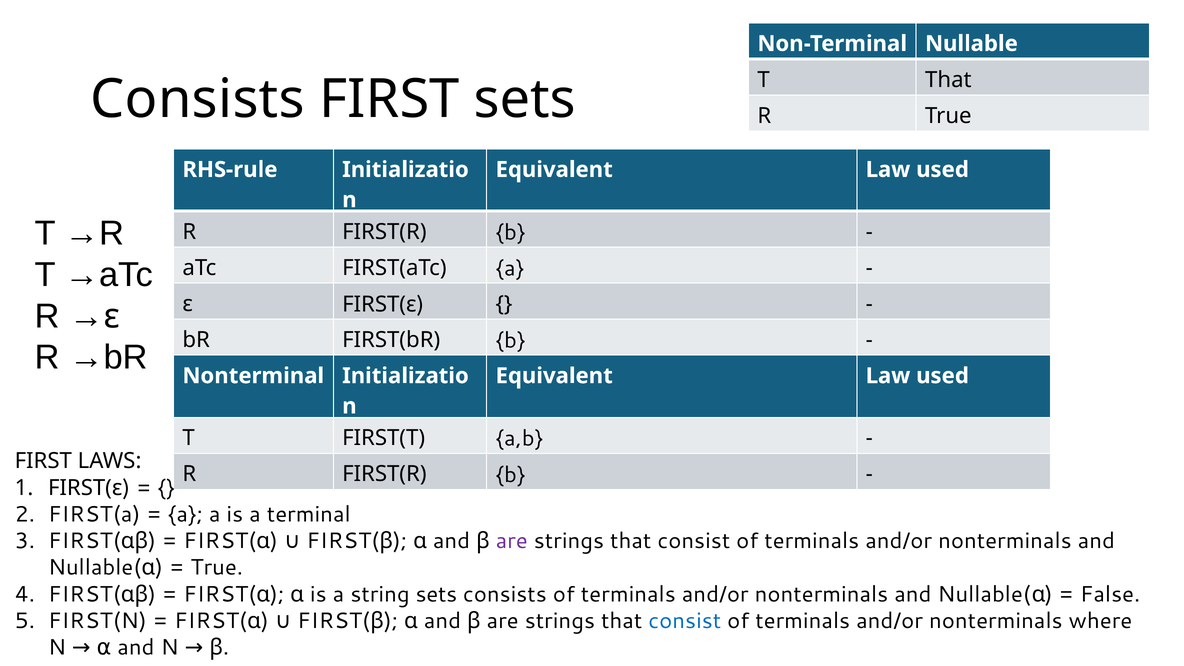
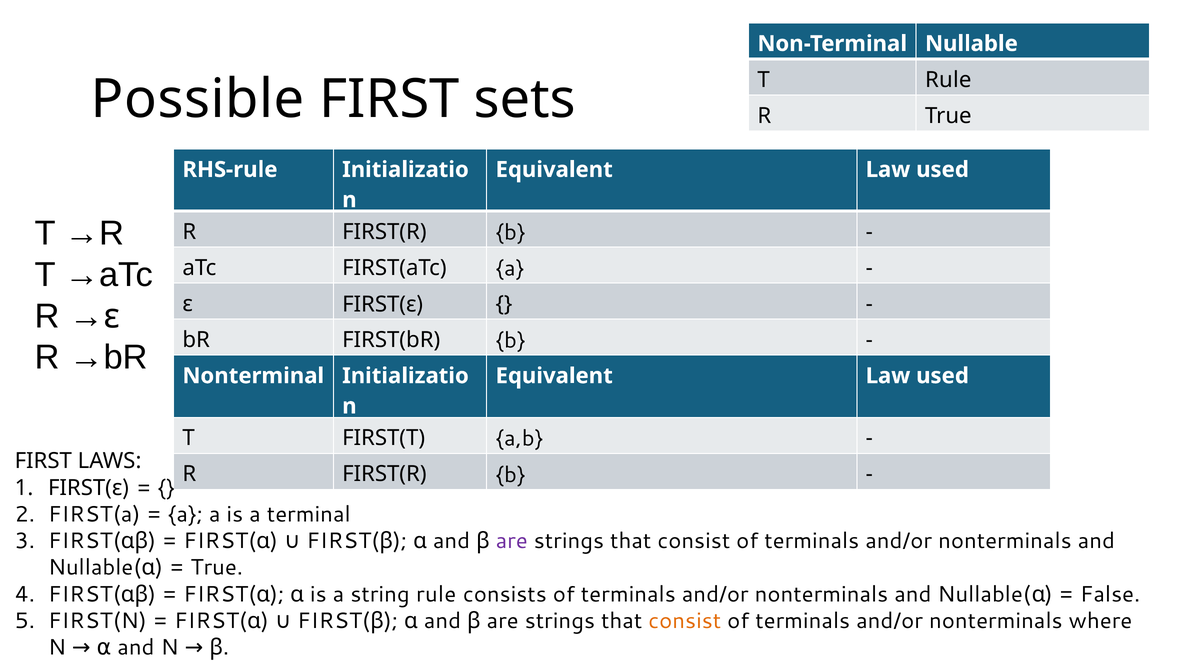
T That: That -> Rule
Consists at (198, 99): Consists -> Possible
string sets: sets -> rule
consist at (685, 621) colour: blue -> orange
